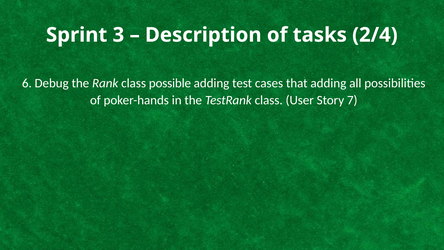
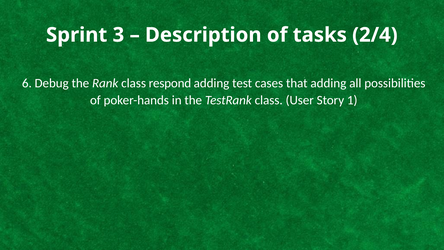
possible: possible -> respond
7: 7 -> 1
